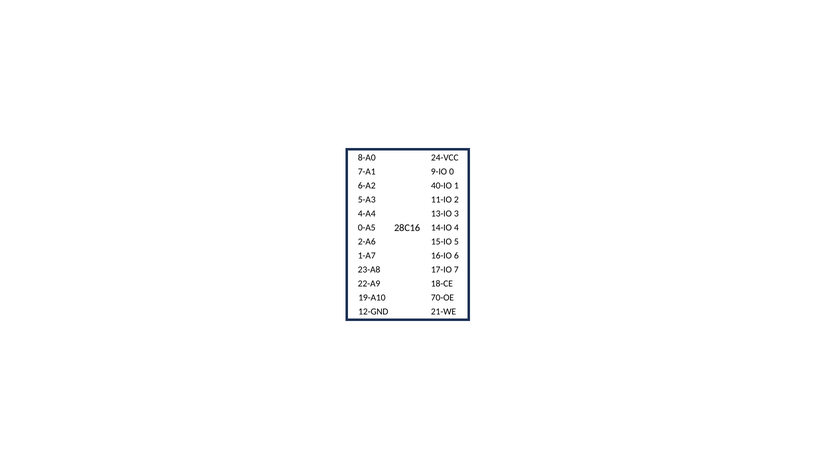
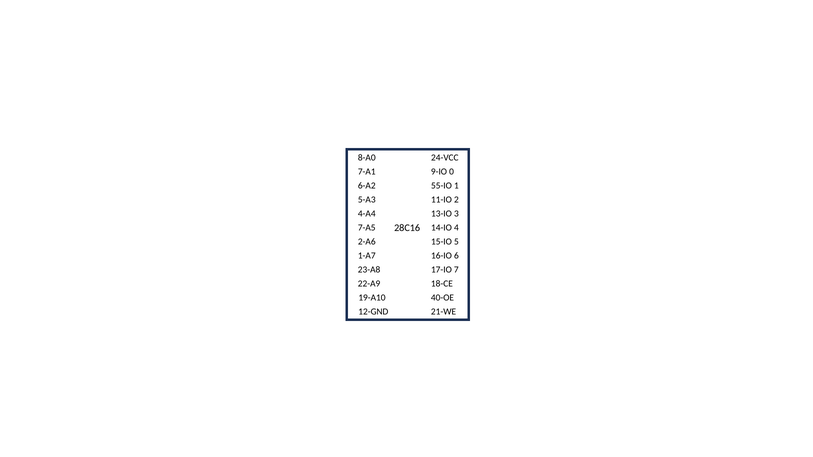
40-IO: 40-IO -> 55-IO
0-A5: 0-A5 -> 7-A5
70-OE: 70-OE -> 40-OE
